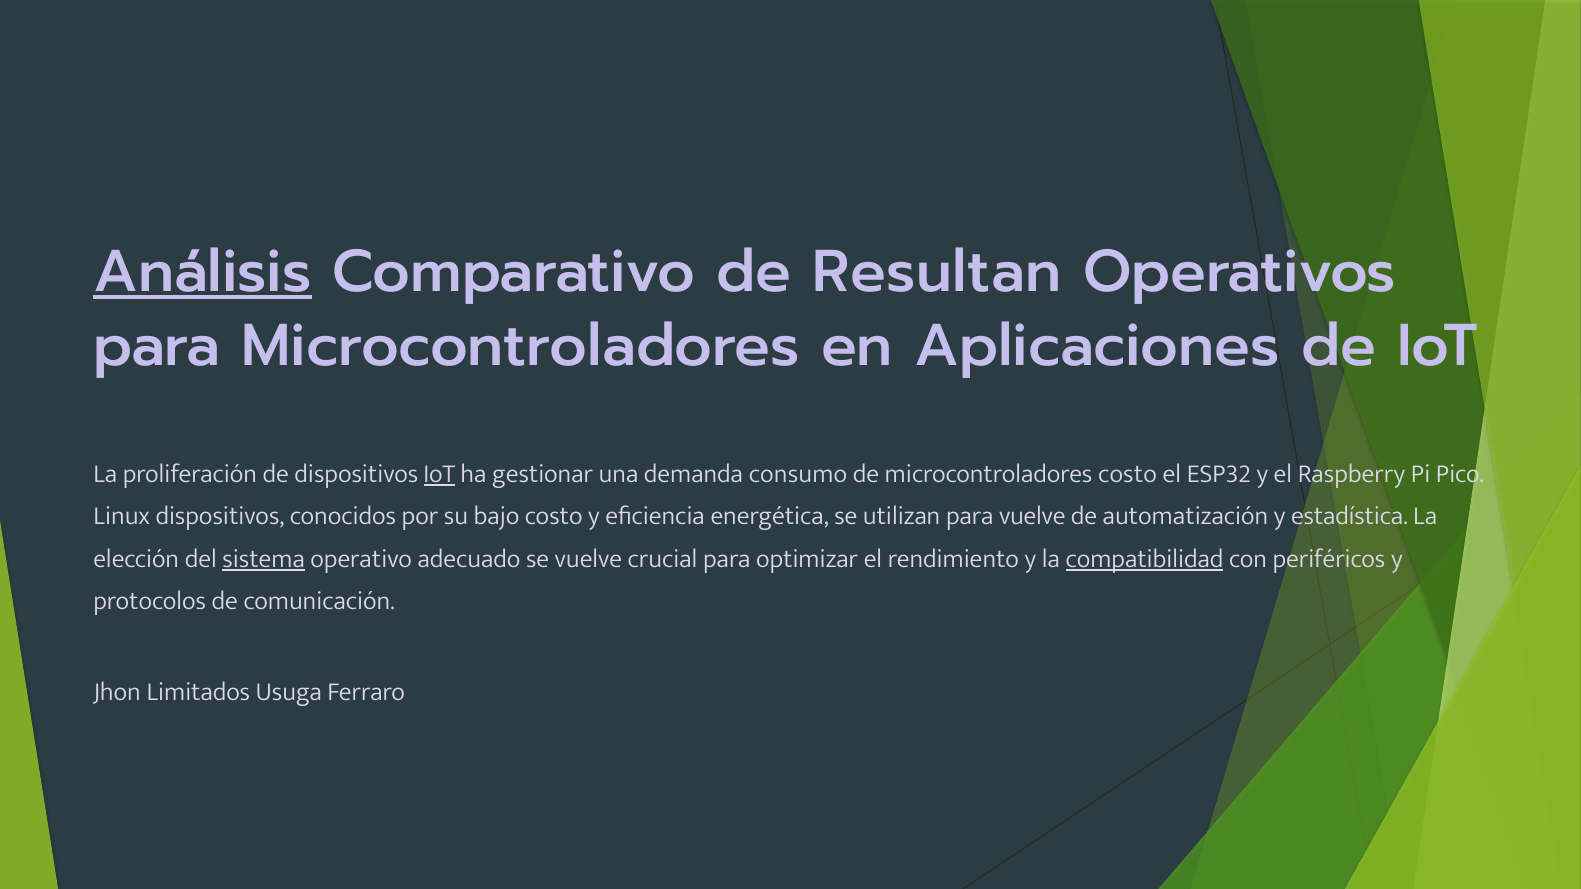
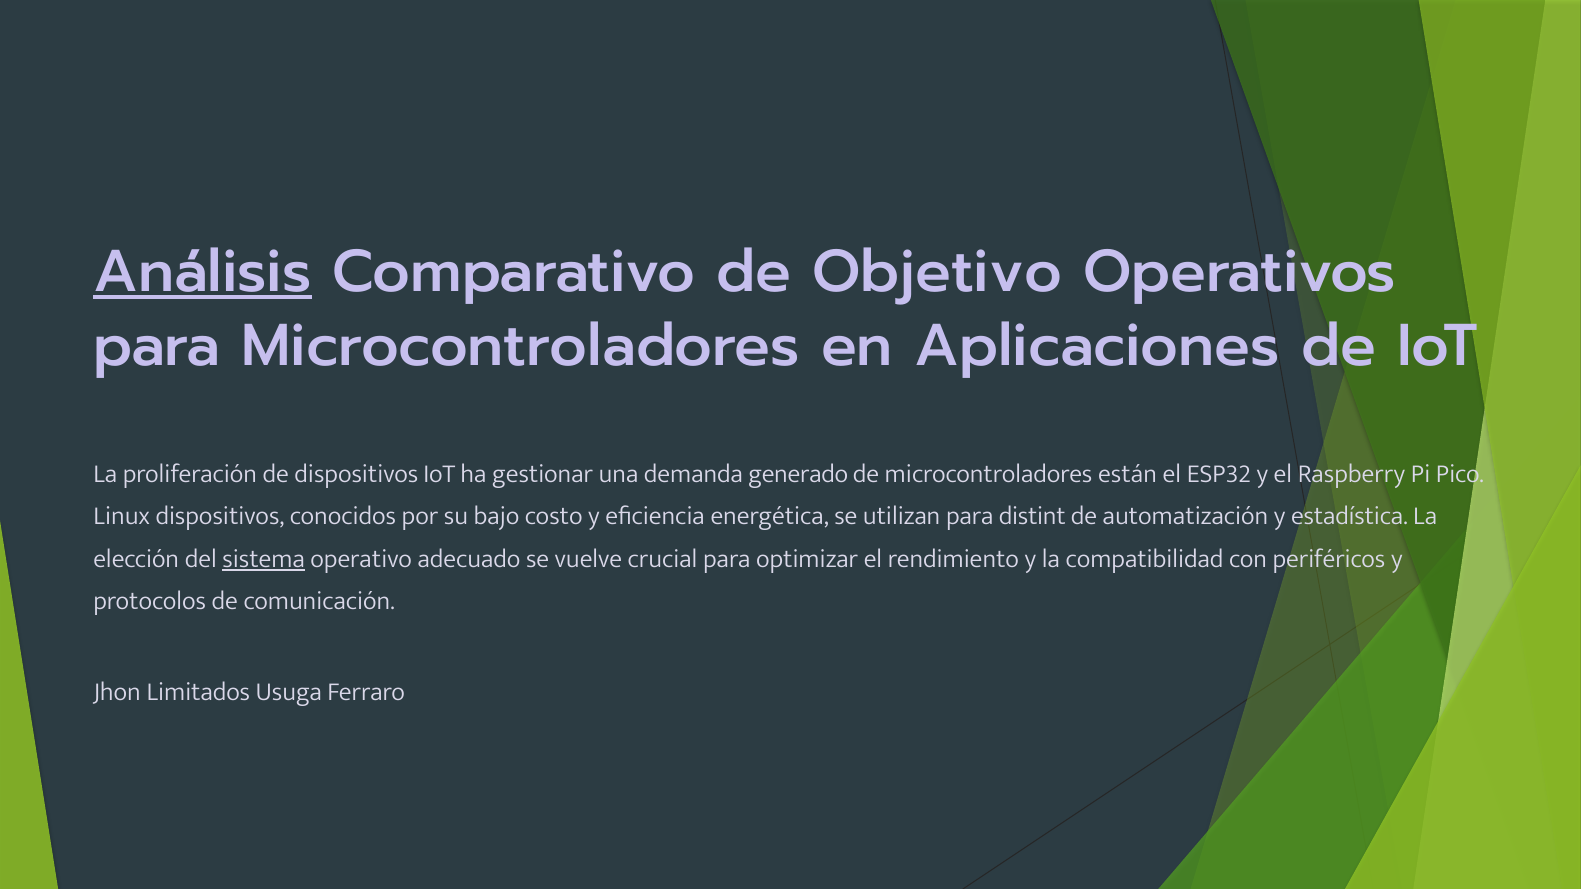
Resultan: Resultan -> Objetivo
IoT at (439, 474) underline: present -> none
consumo: consumo -> generado
microcontroladores costo: costo -> están
para vuelve: vuelve -> distint
compatibilidad underline: present -> none
